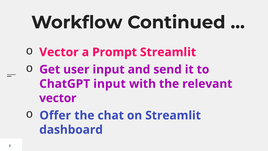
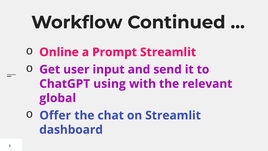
Vector at (59, 52): Vector -> Online
ChatGPT input: input -> using
vector at (58, 98): vector -> global
